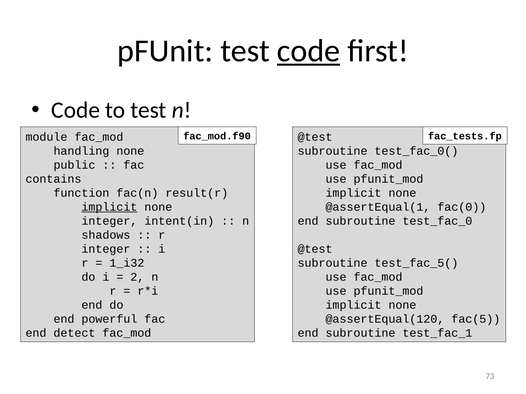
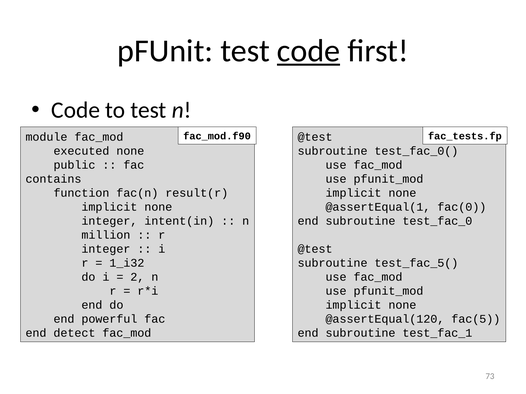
handling: handling -> executed
implicit at (109, 207) underline: present -> none
shadows: shadows -> million
